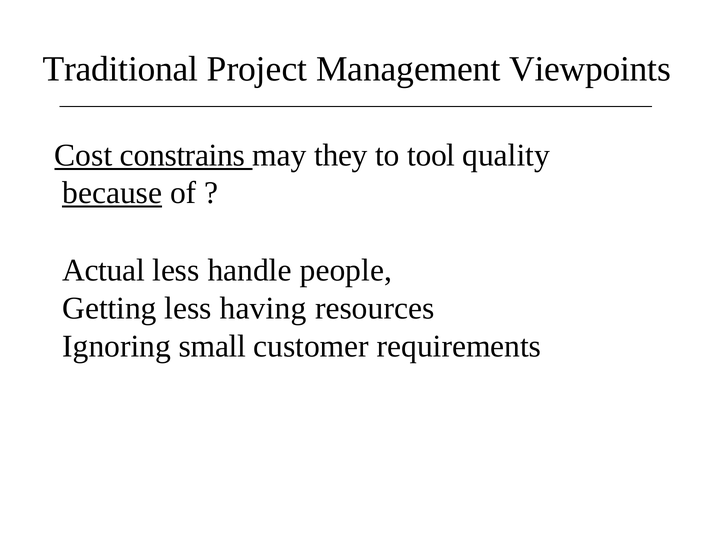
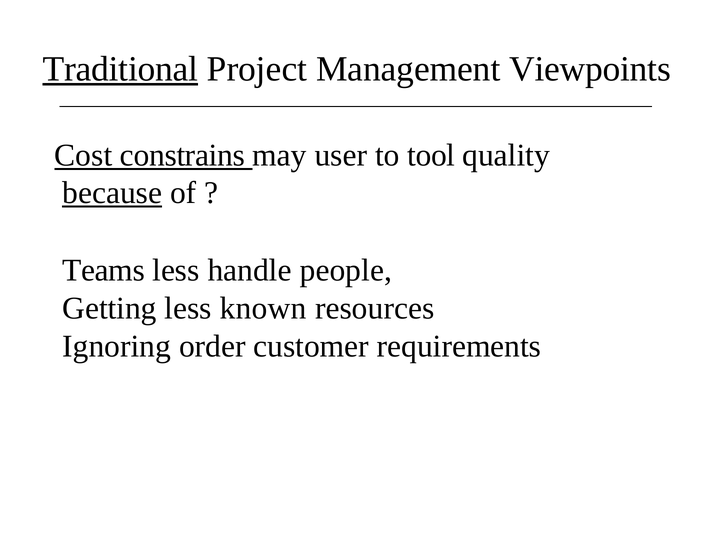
Traditional underline: none -> present
they: they -> user
Actual: Actual -> Teams
having: having -> known
small: small -> order
